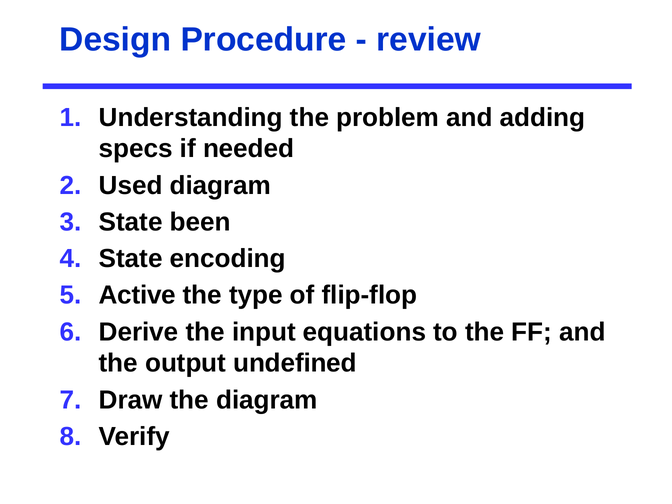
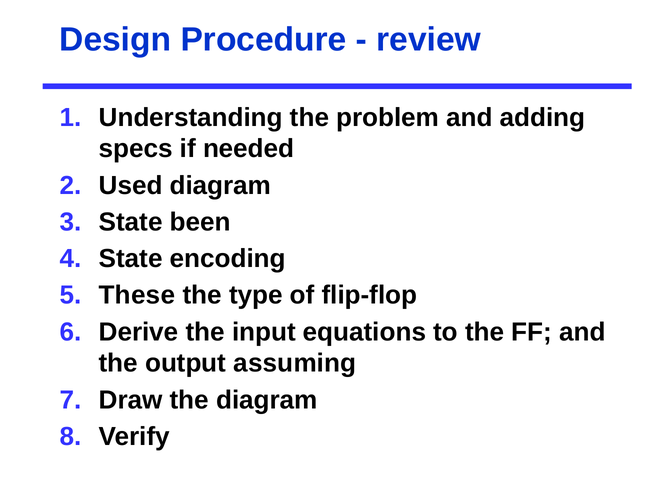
Active: Active -> These
undefined: undefined -> assuming
